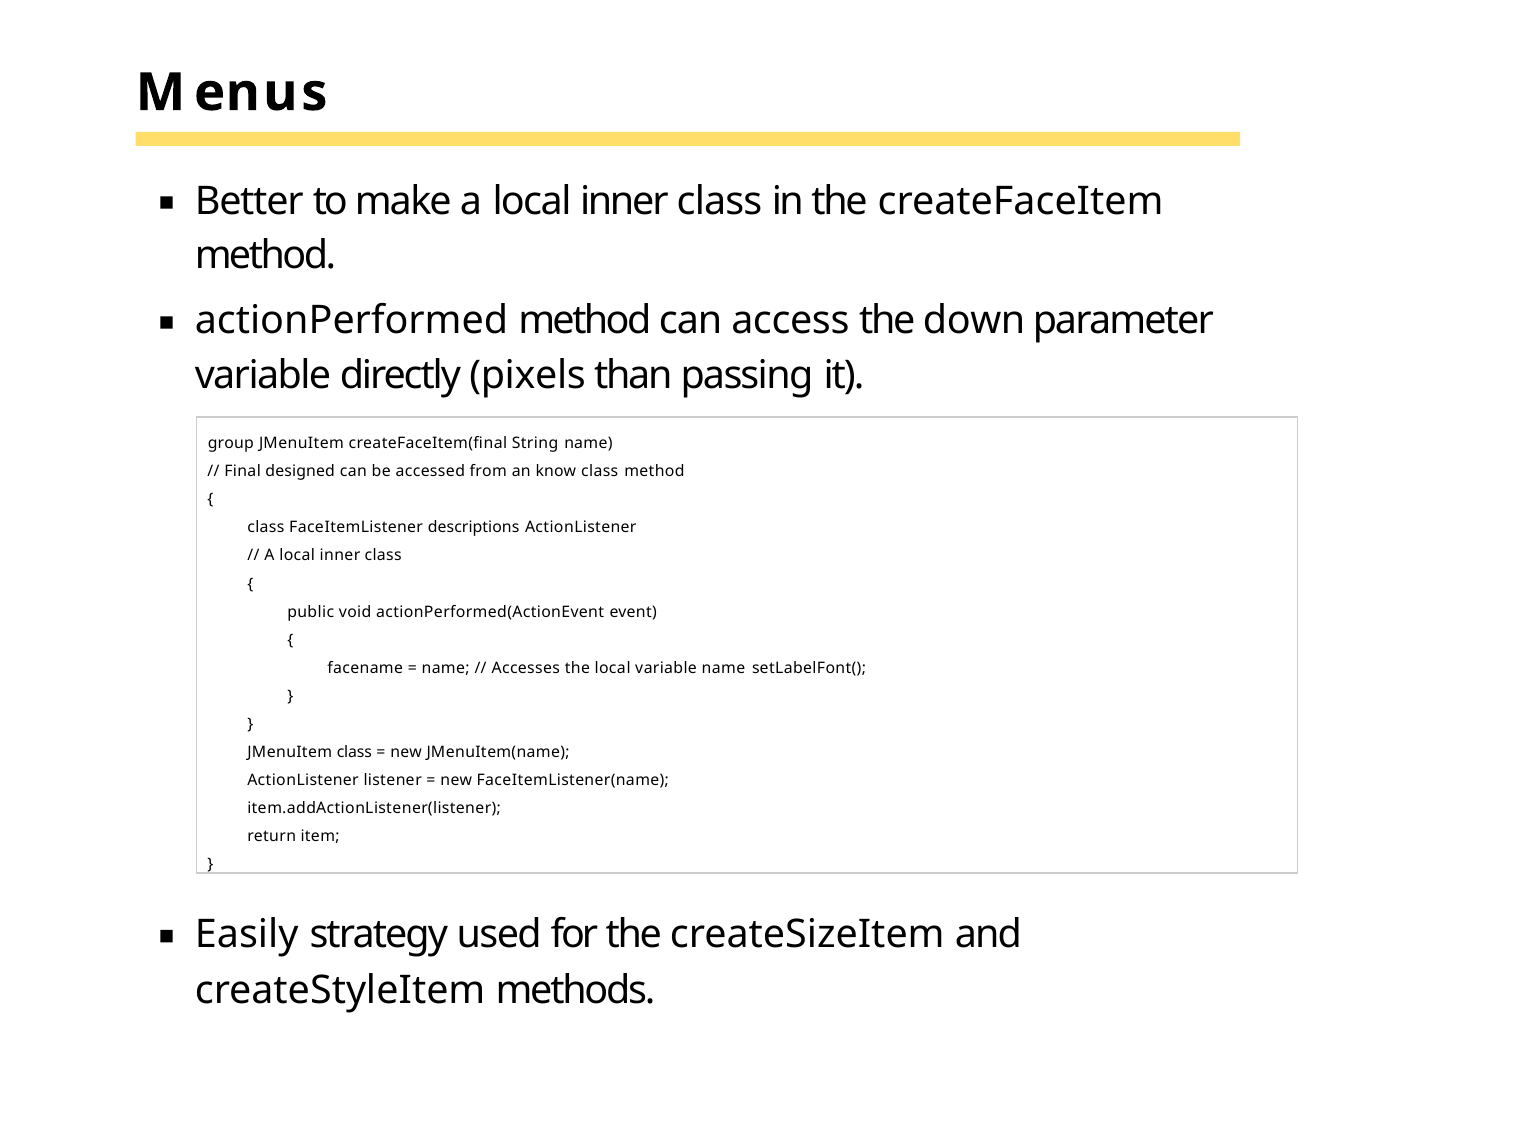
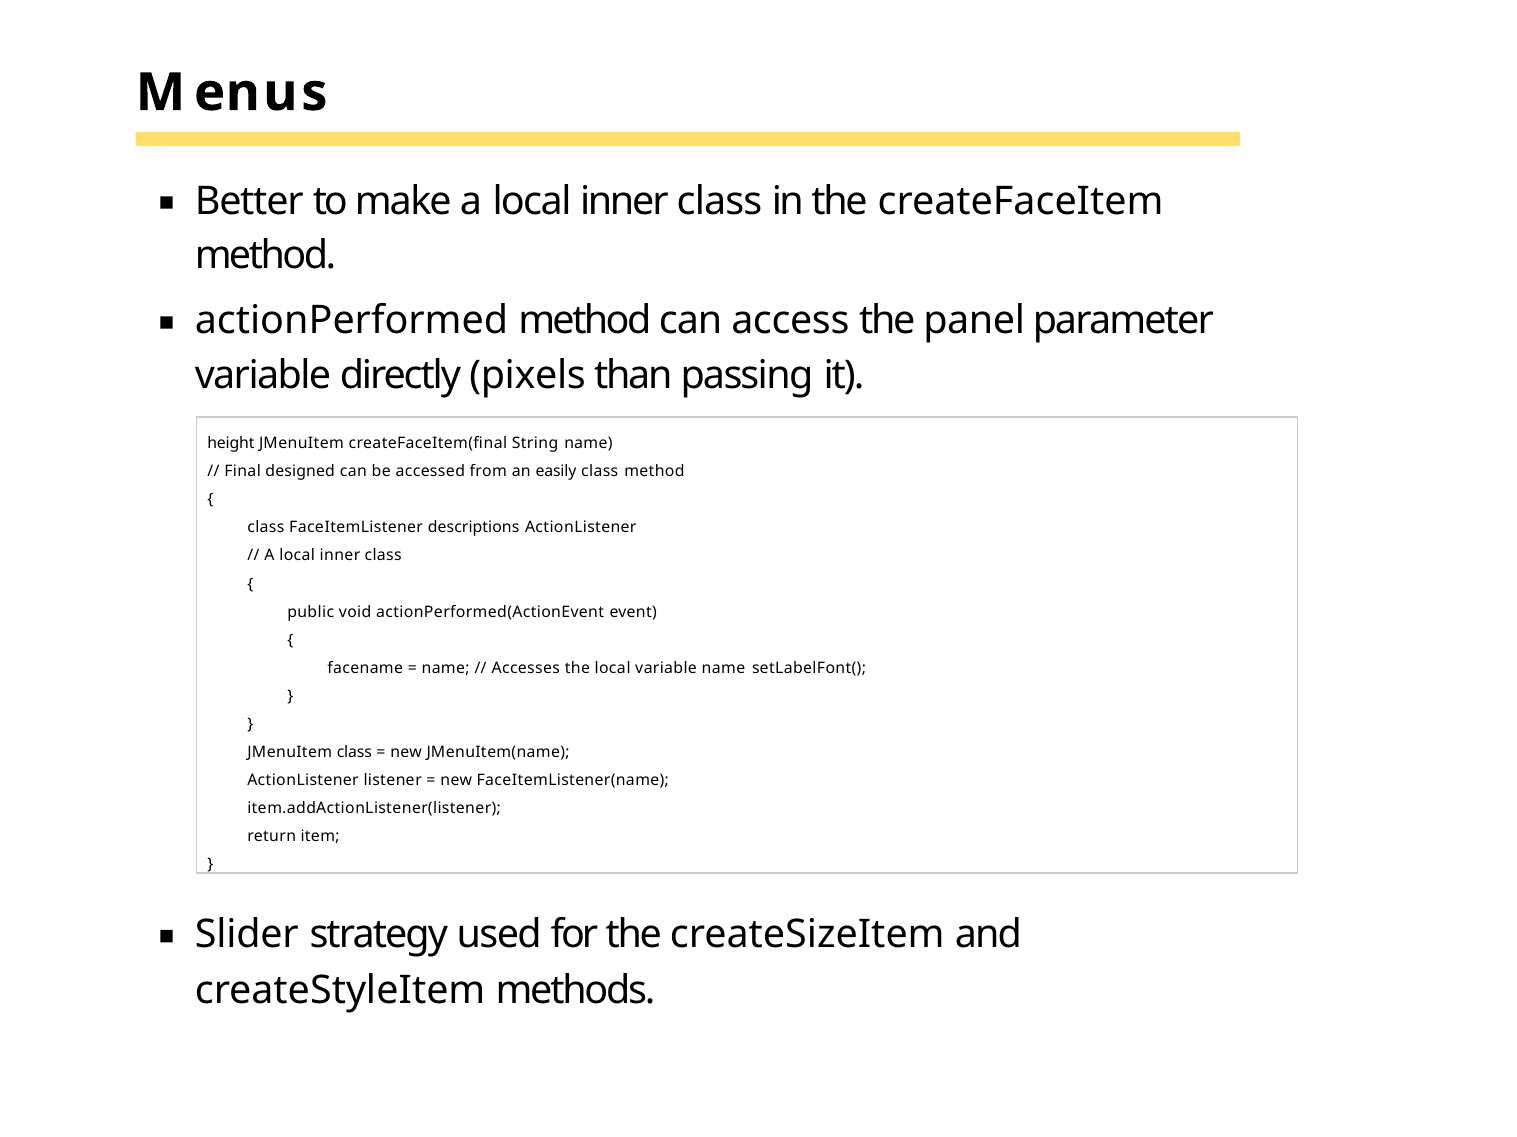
down: down -> panel
group: group -> height
know: know -> easily
Easily: Easily -> Slider
